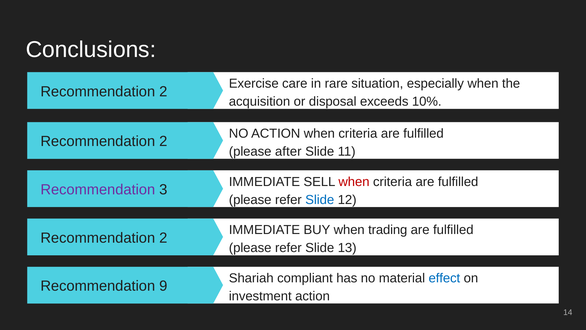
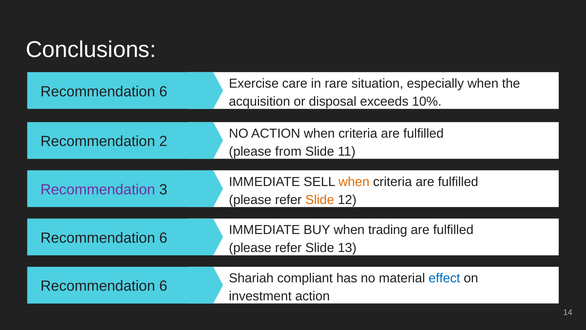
2 at (163, 91): 2 -> 6
after: after -> from
when at (354, 182) colour: red -> orange
Slide at (320, 199) colour: blue -> orange
2 at (163, 238): 2 -> 6
9 at (163, 286): 9 -> 6
